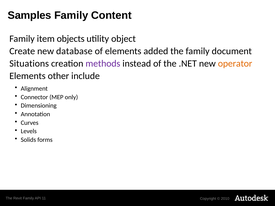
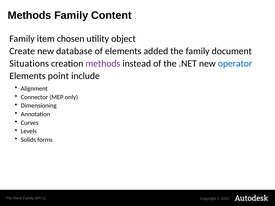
Samples at (30, 15): Samples -> Methods
objects: objects -> chosen
operator colour: orange -> blue
other: other -> point
